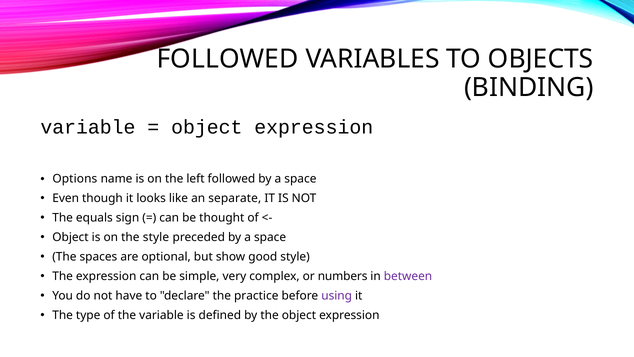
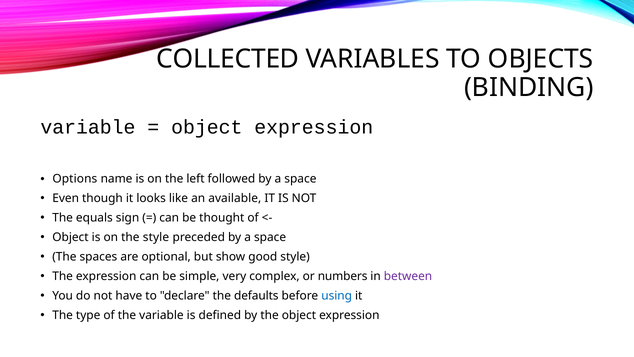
FOLLOWED at (228, 59): FOLLOWED -> COLLECTED
separate: separate -> available
practice: practice -> defaults
using colour: purple -> blue
